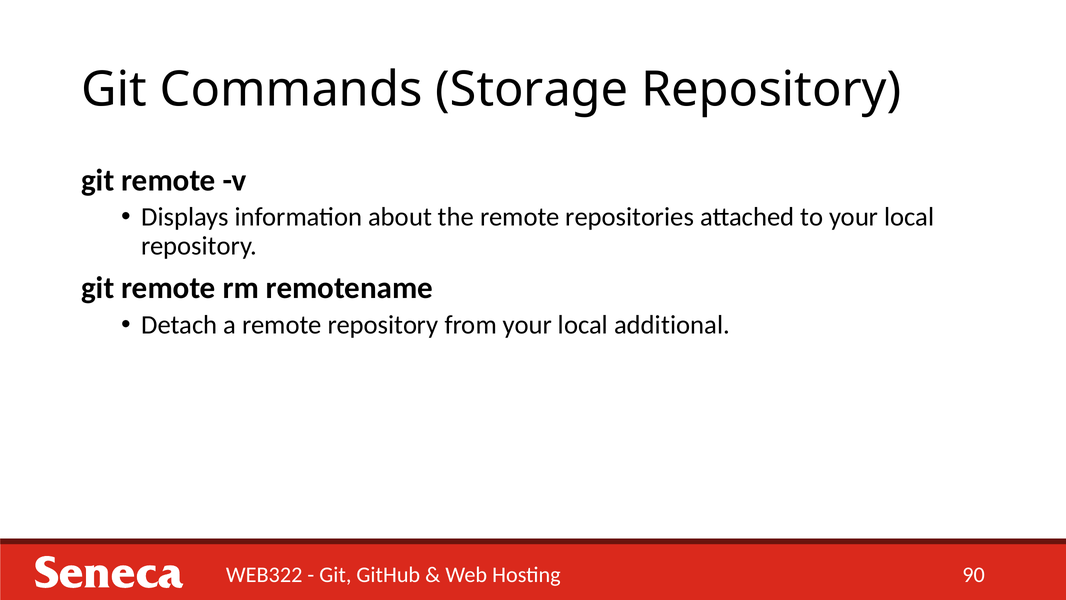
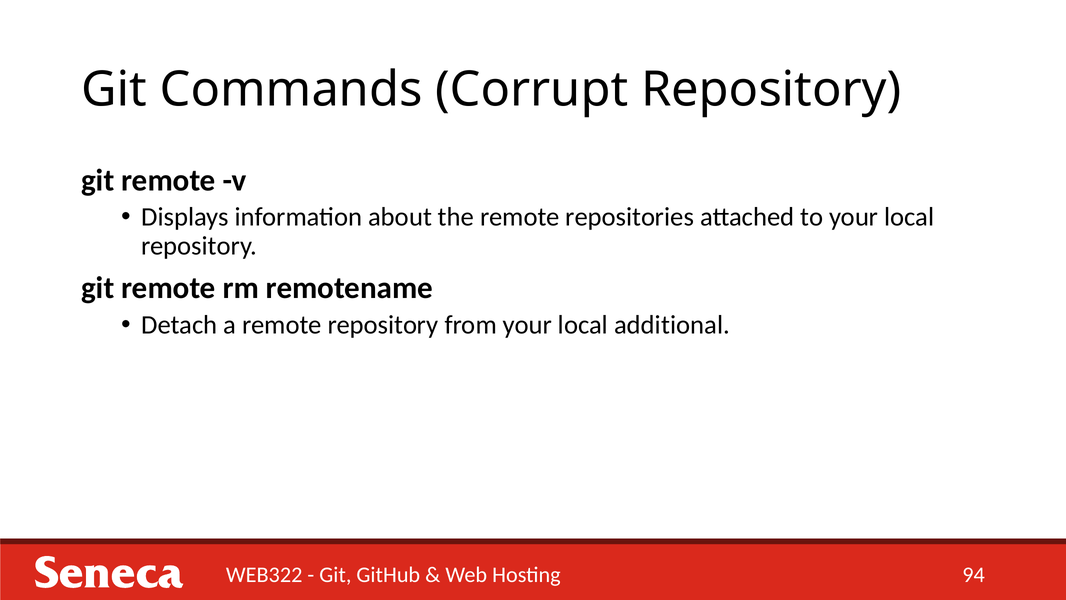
Storage: Storage -> Corrupt
90: 90 -> 94
